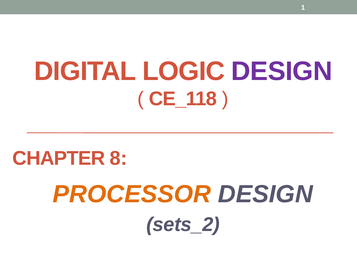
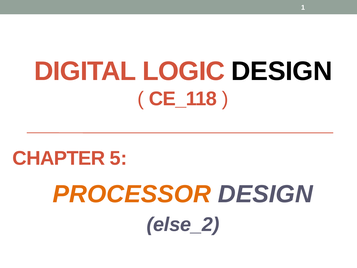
DESIGN at (282, 71) colour: purple -> black
8: 8 -> 5
sets_2: sets_2 -> else_2
